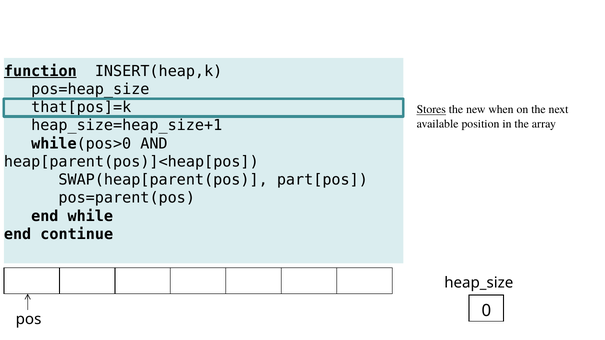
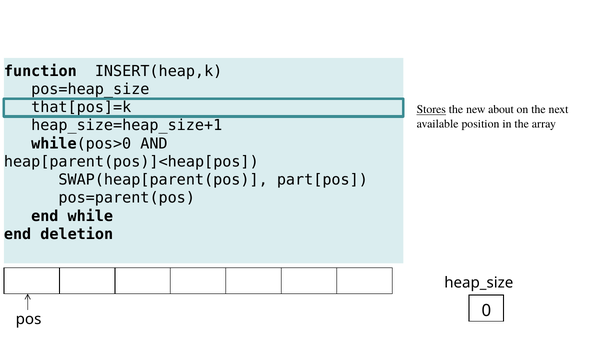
function underline: present -> none
when: when -> about
continue: continue -> deletion
